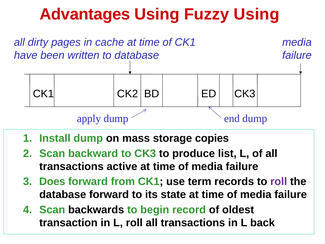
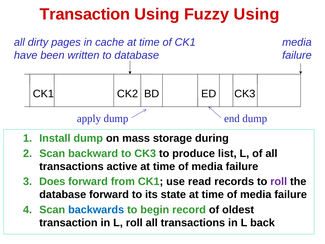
Advantages at (85, 14): Advantages -> Transaction
copies: copies -> during
term: term -> read
backwards colour: black -> blue
